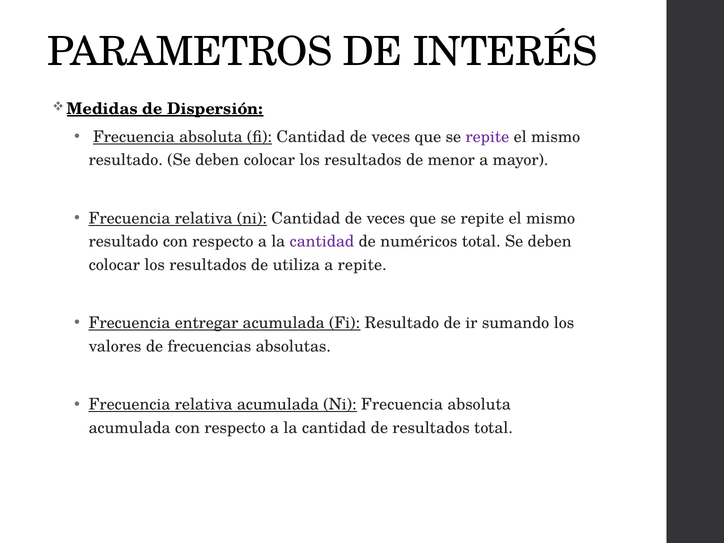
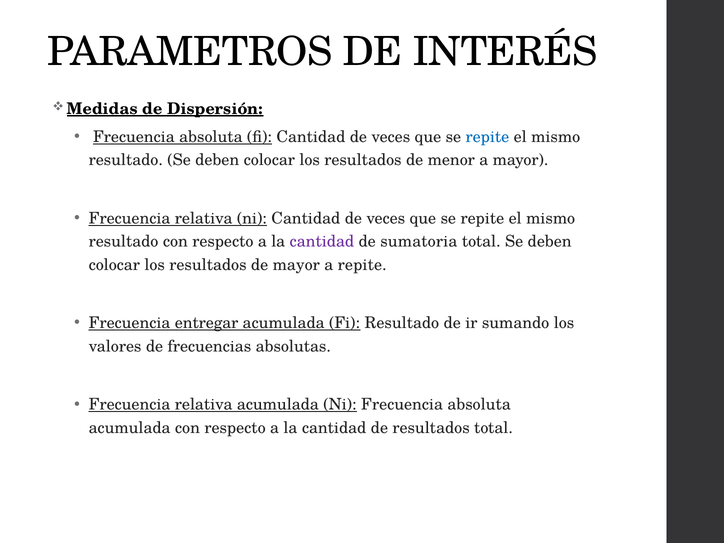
repite at (487, 137) colour: purple -> blue
numéricos: numéricos -> sumatoria
de utiliza: utiliza -> mayor
